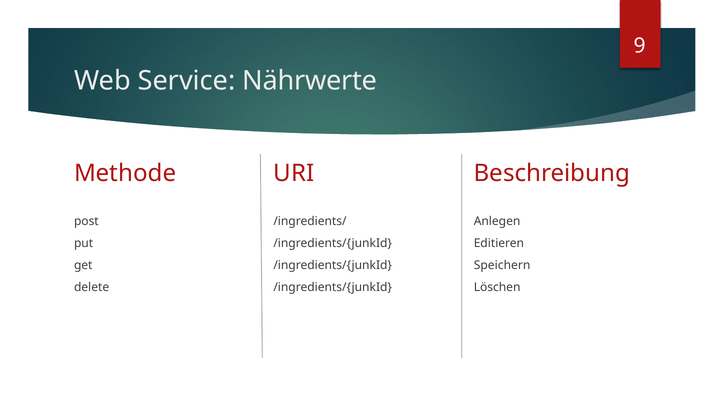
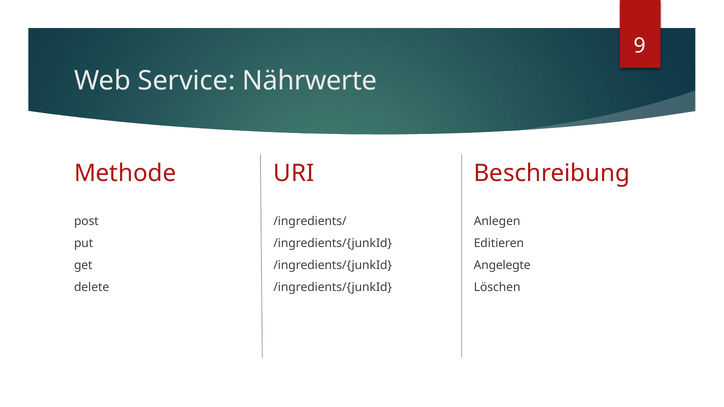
Speichern: Speichern -> Angelegte
